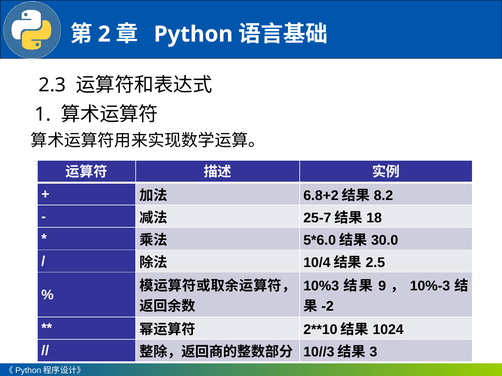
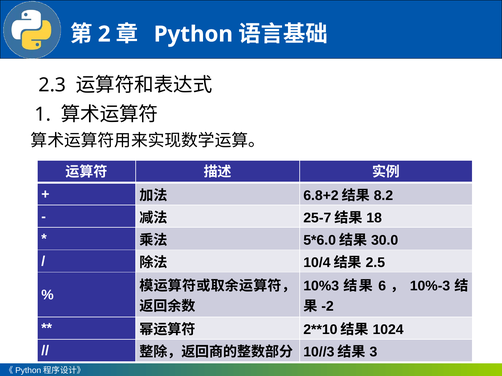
9: 9 -> 6
